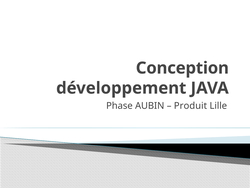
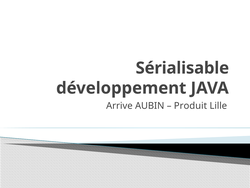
Conception: Conception -> Sérialisable
Phase: Phase -> Arrive
